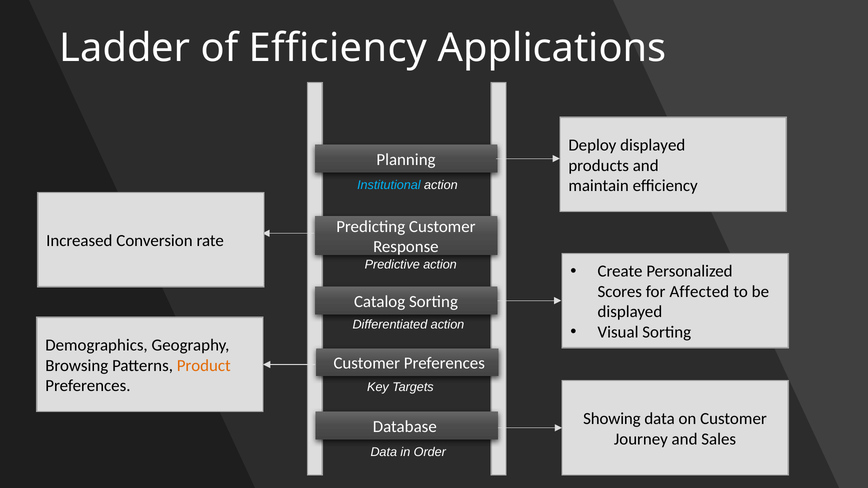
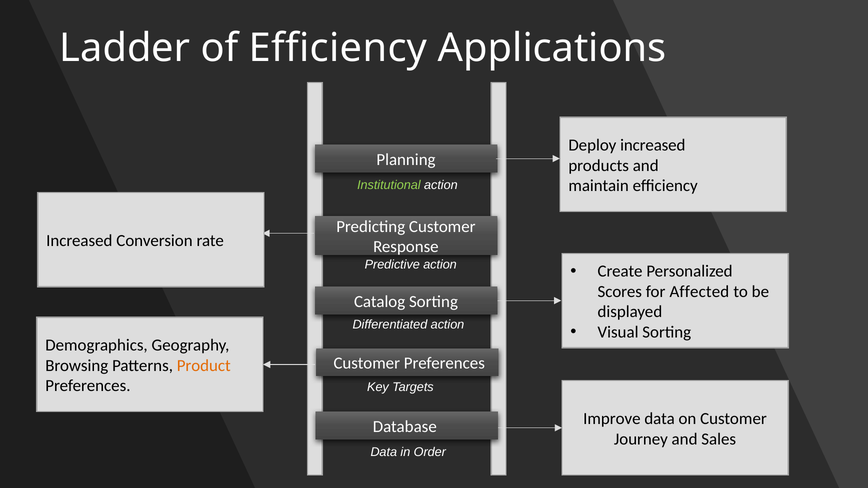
Deploy displayed: displayed -> increased
Institutional colour: light blue -> light green
Showing: Showing -> Improve
